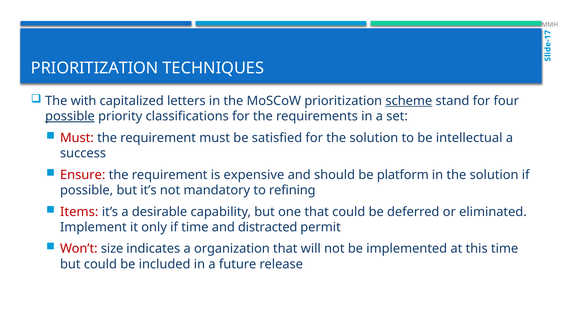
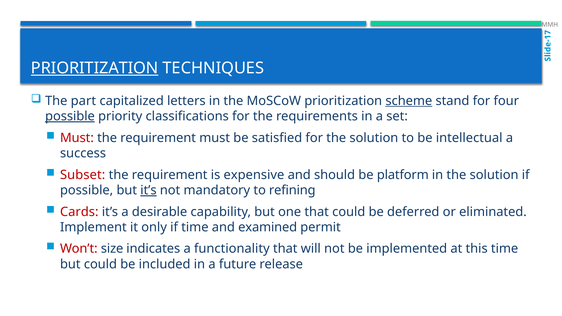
PRIORITIZATION at (95, 68) underline: none -> present
with: with -> part
Ensure: Ensure -> Subset
it’s at (148, 190) underline: none -> present
Items: Items -> Cards
distracted: distracted -> examined
organization: organization -> functionality
